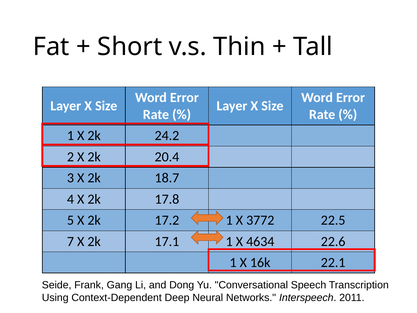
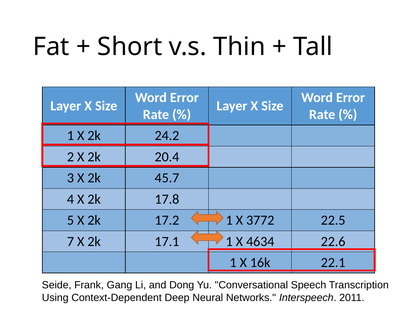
18.7: 18.7 -> 45.7
